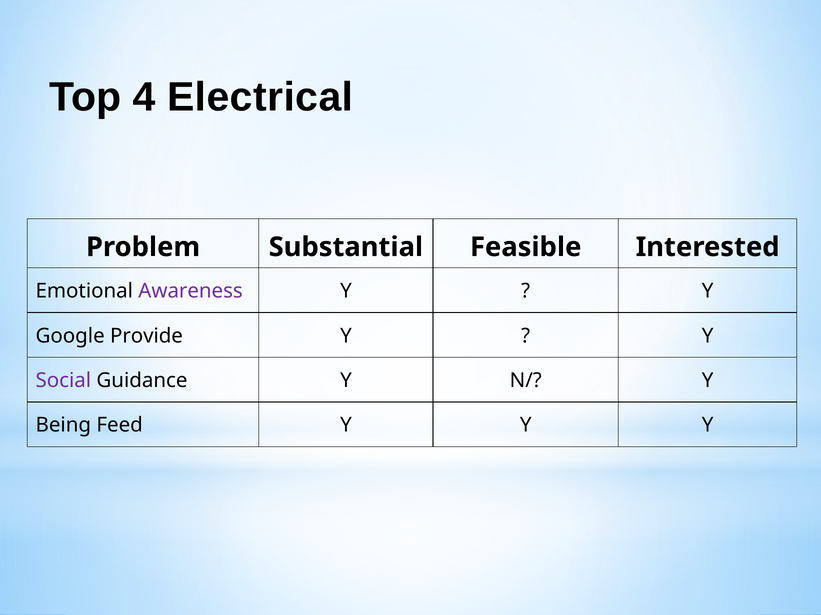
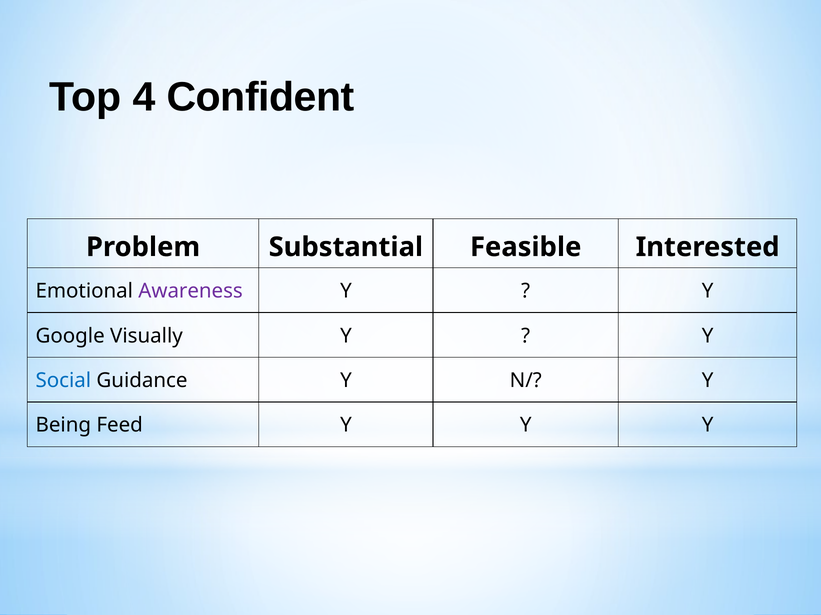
Electrical: Electrical -> Confident
Provide: Provide -> Visually
Social colour: purple -> blue
